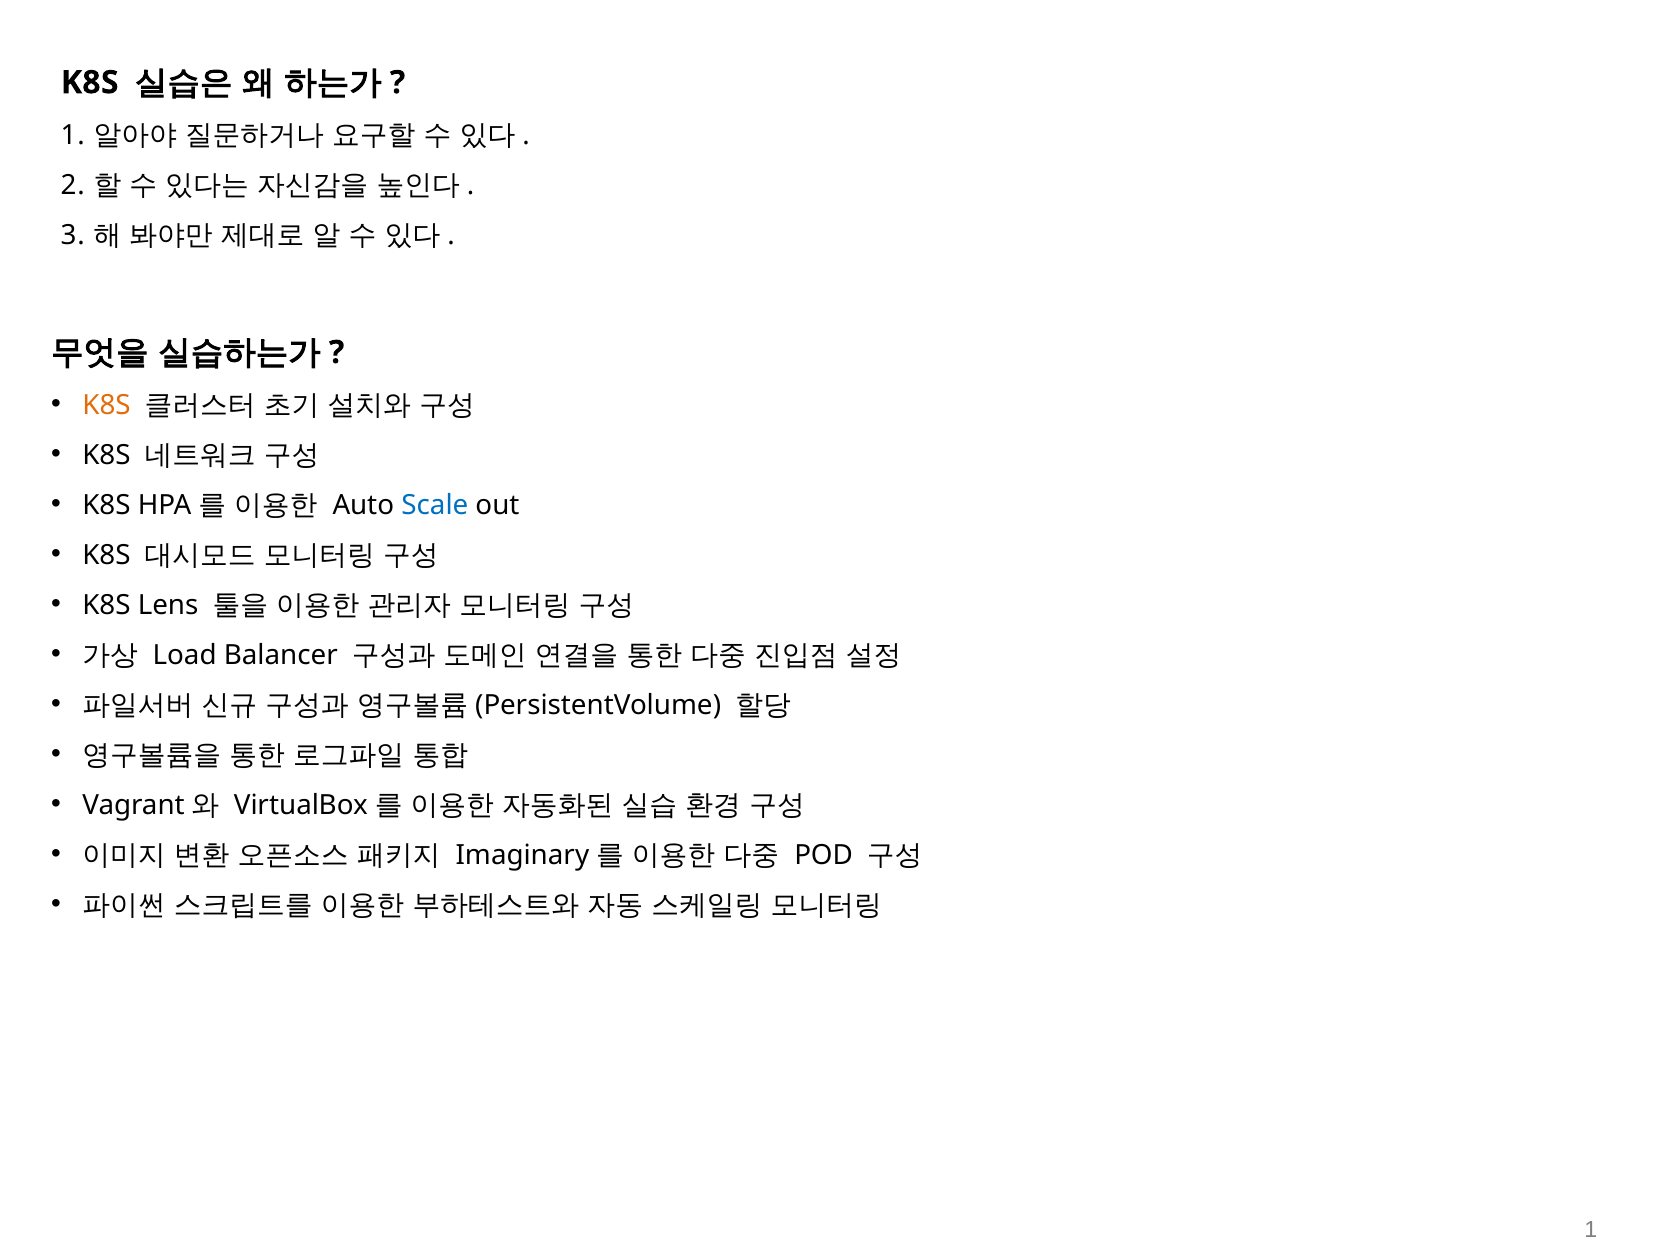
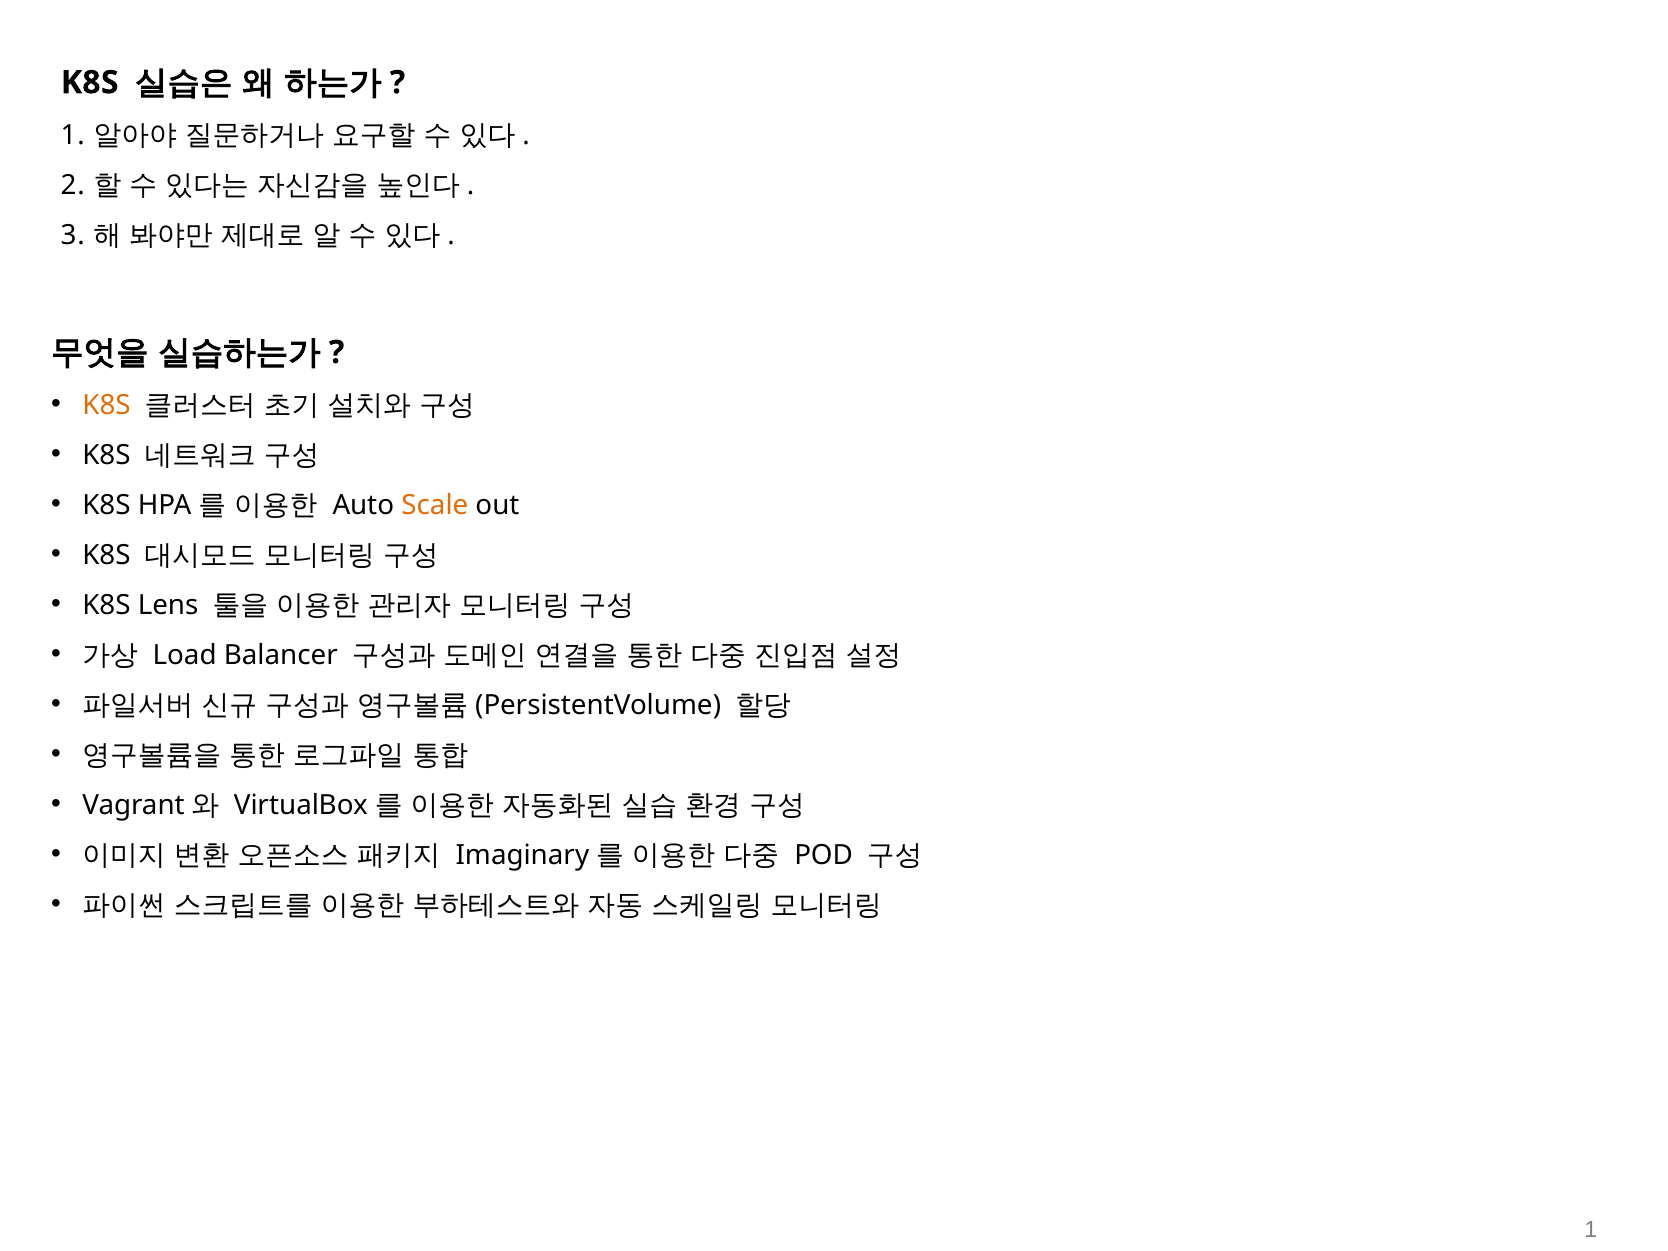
Scale colour: blue -> orange
